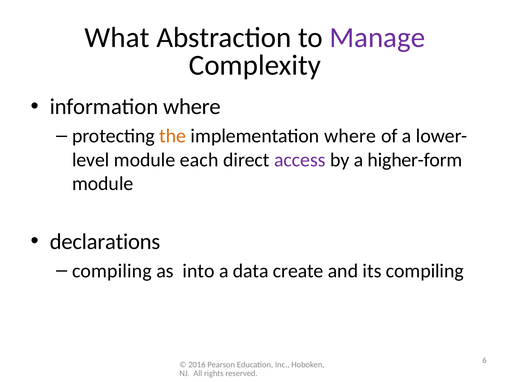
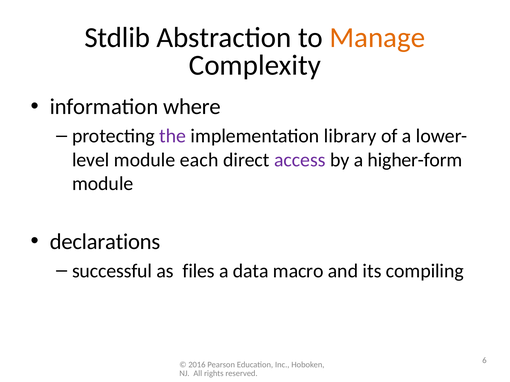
What: What -> Stdlib
Manage colour: purple -> orange
the colour: orange -> purple
implementation where: where -> library
compiling at (112, 271): compiling -> successful
into: into -> files
create: create -> macro
